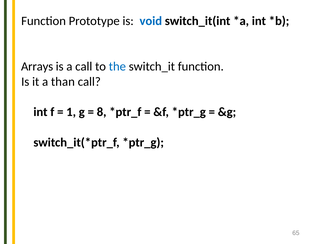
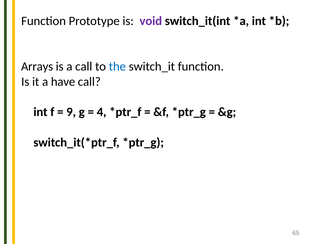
void colour: blue -> purple
than: than -> have
1: 1 -> 9
8: 8 -> 4
